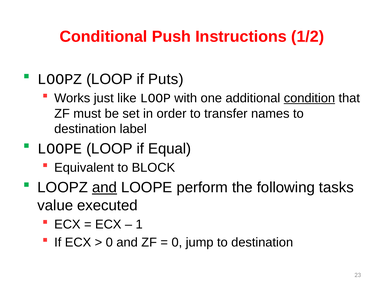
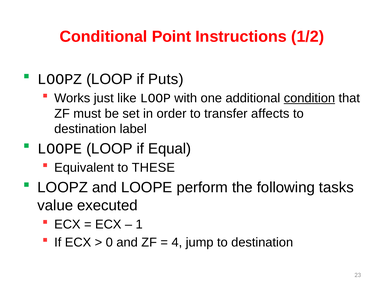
Push: Push -> Point
names: names -> affects
BLOCK: BLOCK -> THESE
and at (105, 188) underline: present -> none
0 at (177, 242): 0 -> 4
